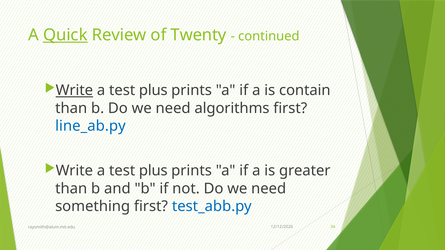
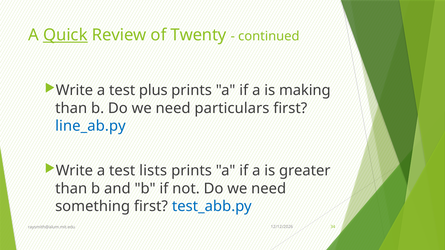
Write at (74, 90) underline: present -> none
contain: contain -> making
algorithms: algorithms -> particulars
plus at (153, 171): plus -> lists
